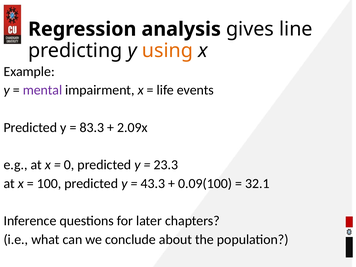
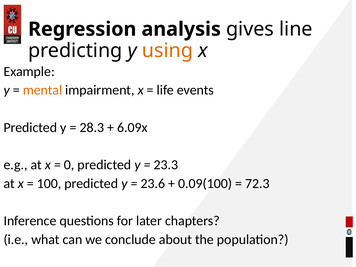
mental colour: purple -> orange
83.3: 83.3 -> 28.3
2.09x: 2.09x -> 6.09x
43.3: 43.3 -> 23.6
32.1: 32.1 -> 72.3
